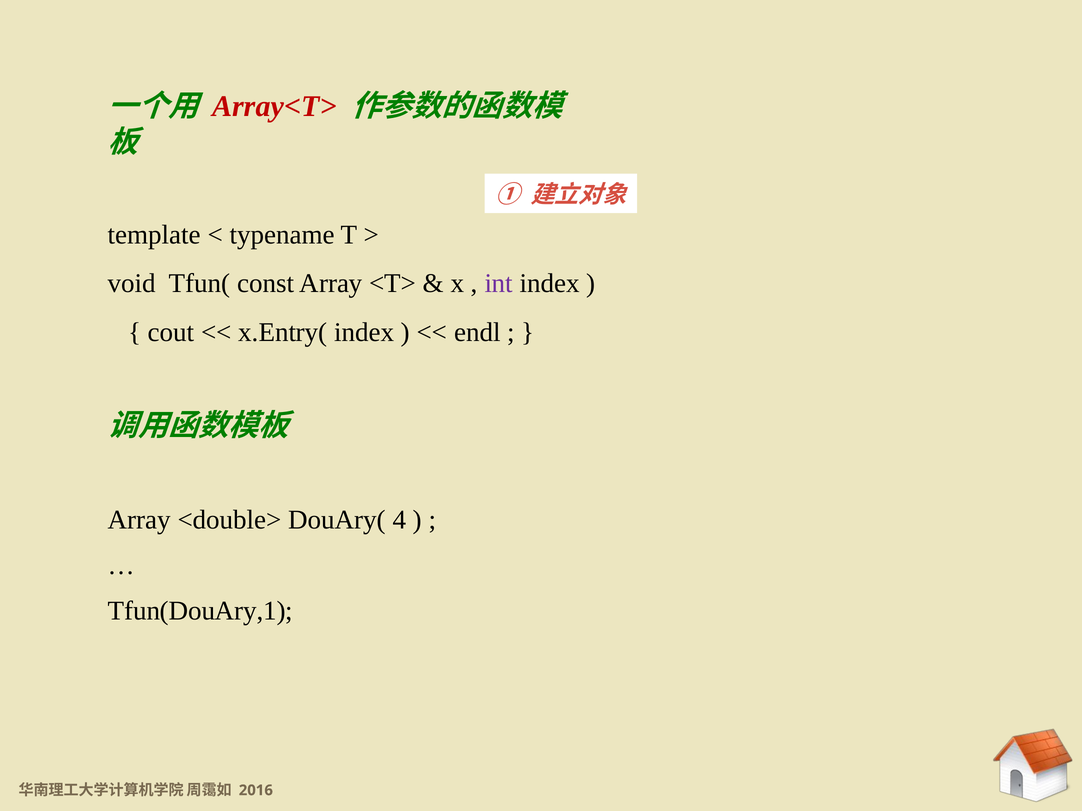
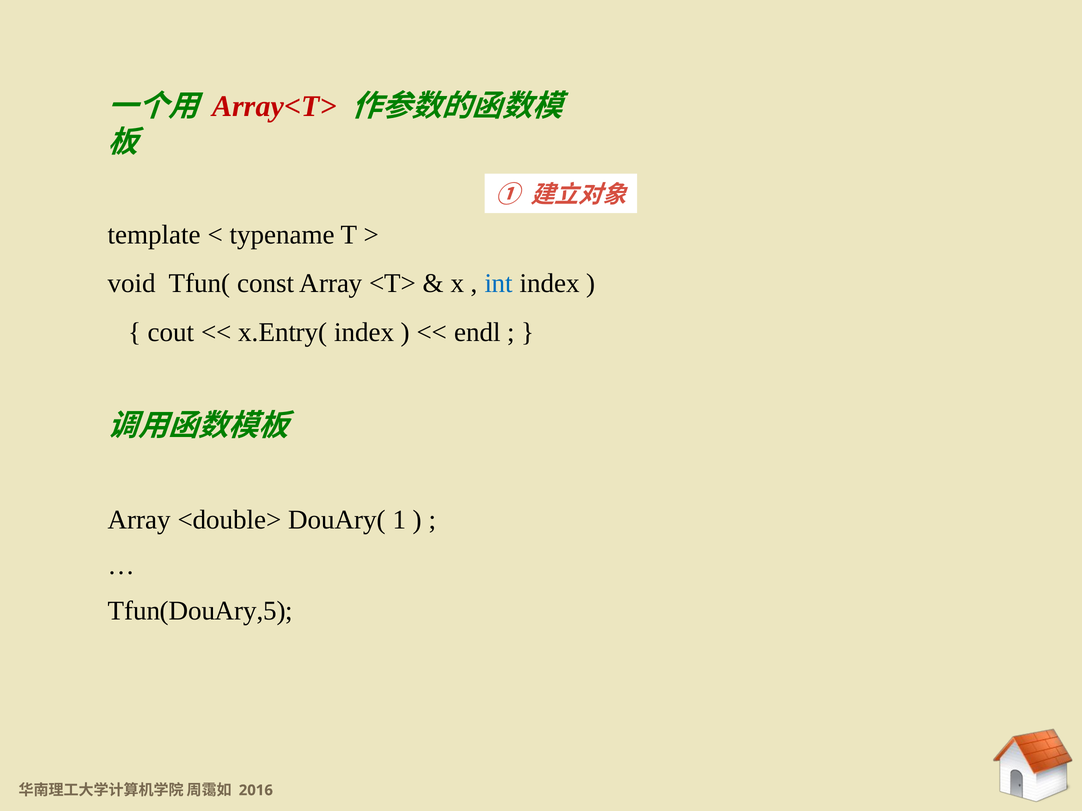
int colour: purple -> blue
4: 4 -> 1
Tfun(DouAry,1: Tfun(DouAry,1 -> Tfun(DouAry,5
